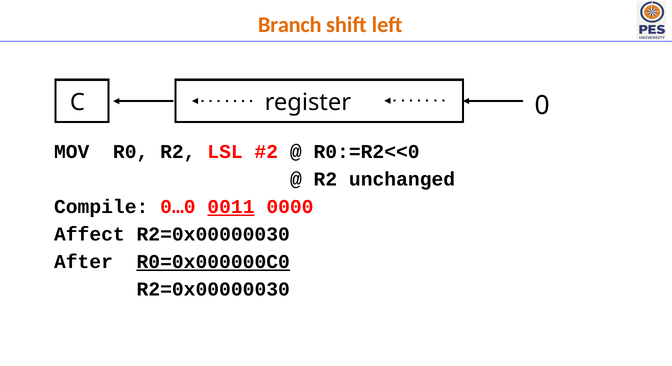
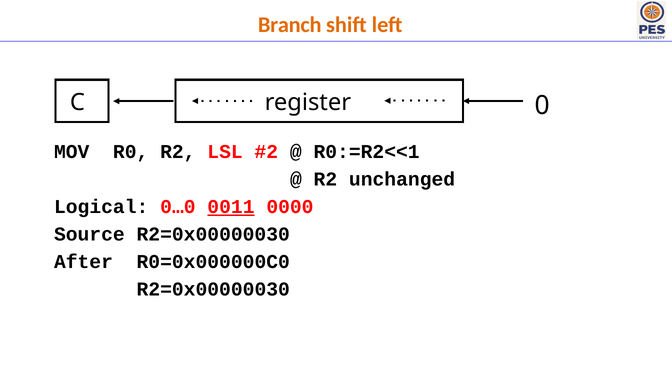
R0:=R2<<0: R0:=R2<<0 -> R0:=R2<<1
Compile: Compile -> Logical
Affect: Affect -> Source
R0=0x000000C0 underline: present -> none
